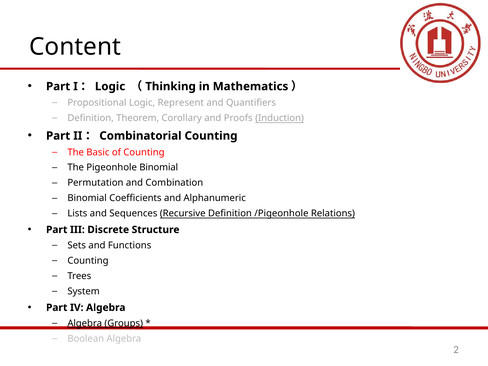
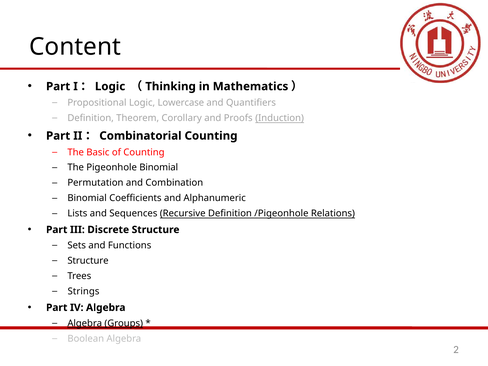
Represent: Represent -> Lowercase
Counting at (88, 261): Counting -> Structure
System: System -> Strings
